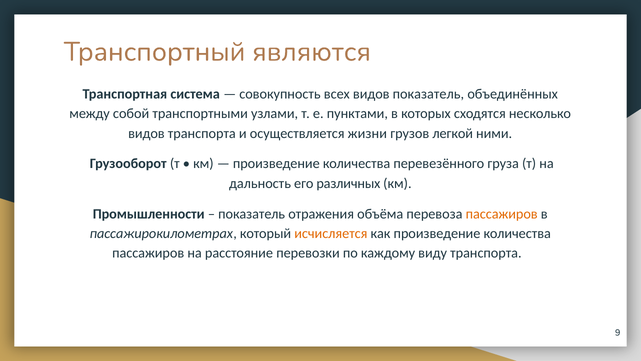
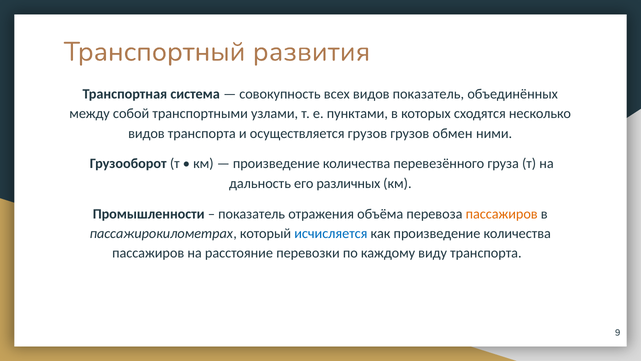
являются: являются -> развития
осуществляется жизни: жизни -> грузов
легкой: легкой -> обмен
исчисляется colour: orange -> blue
